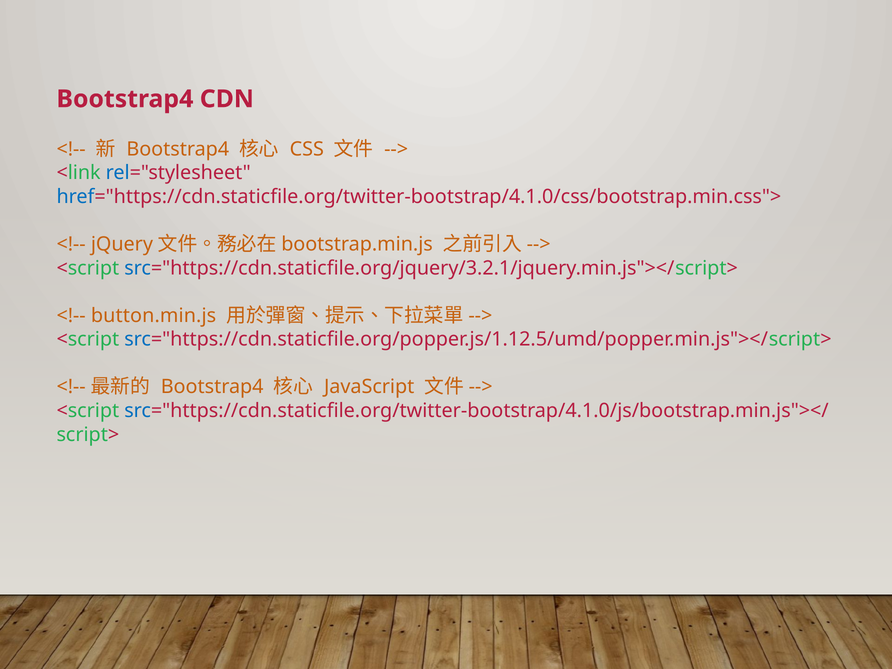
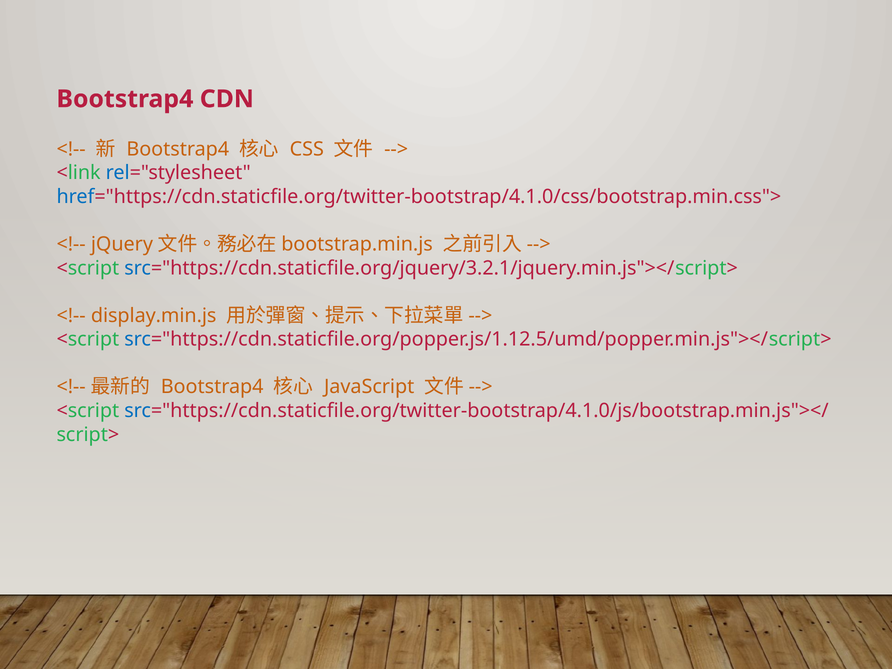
button.min.js: button.min.js -> display.min.js
